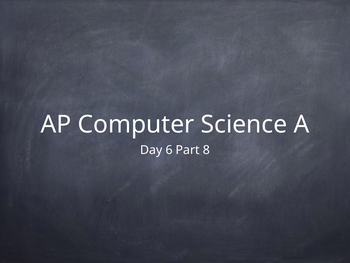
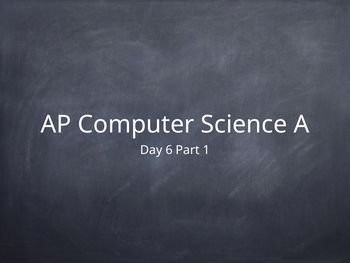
8: 8 -> 1
